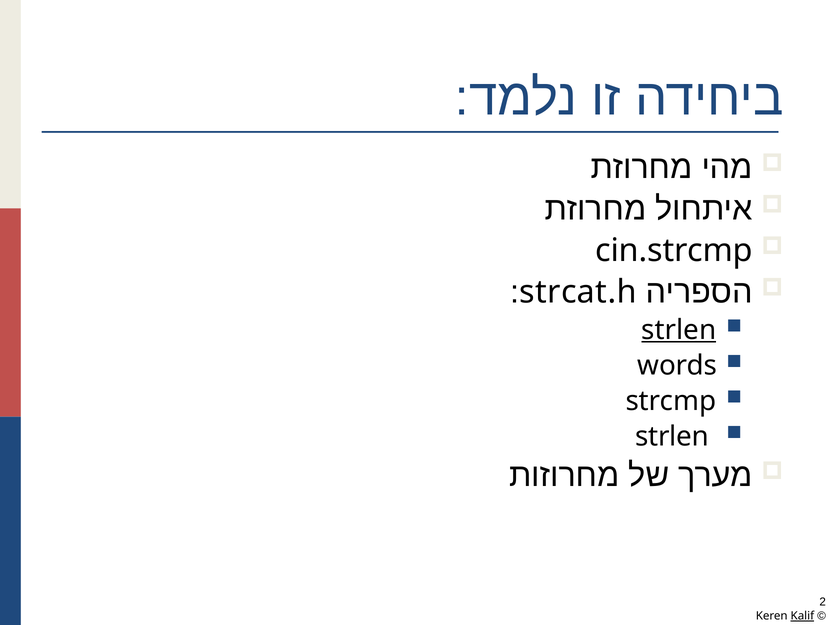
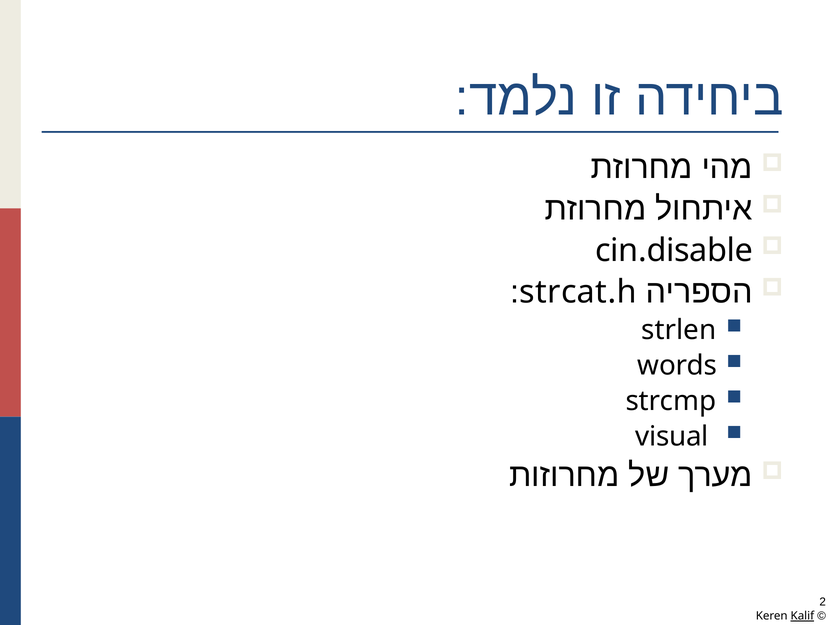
cin.strcmp: cin.strcmp -> cin.disable
strlen at (679, 330) underline: present -> none
strlen at (672, 437): strlen -> visual
